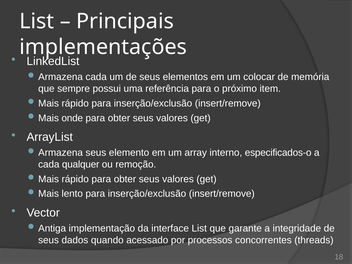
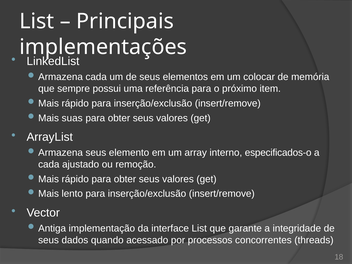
onde: onde -> suas
qualquer: qualquer -> ajustado
